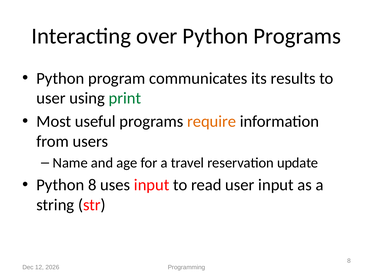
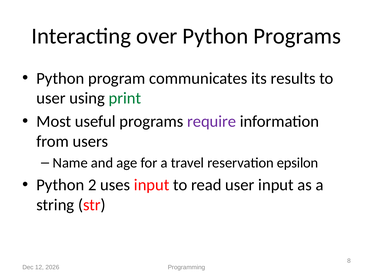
require colour: orange -> purple
update: update -> epsilon
Python 8: 8 -> 2
